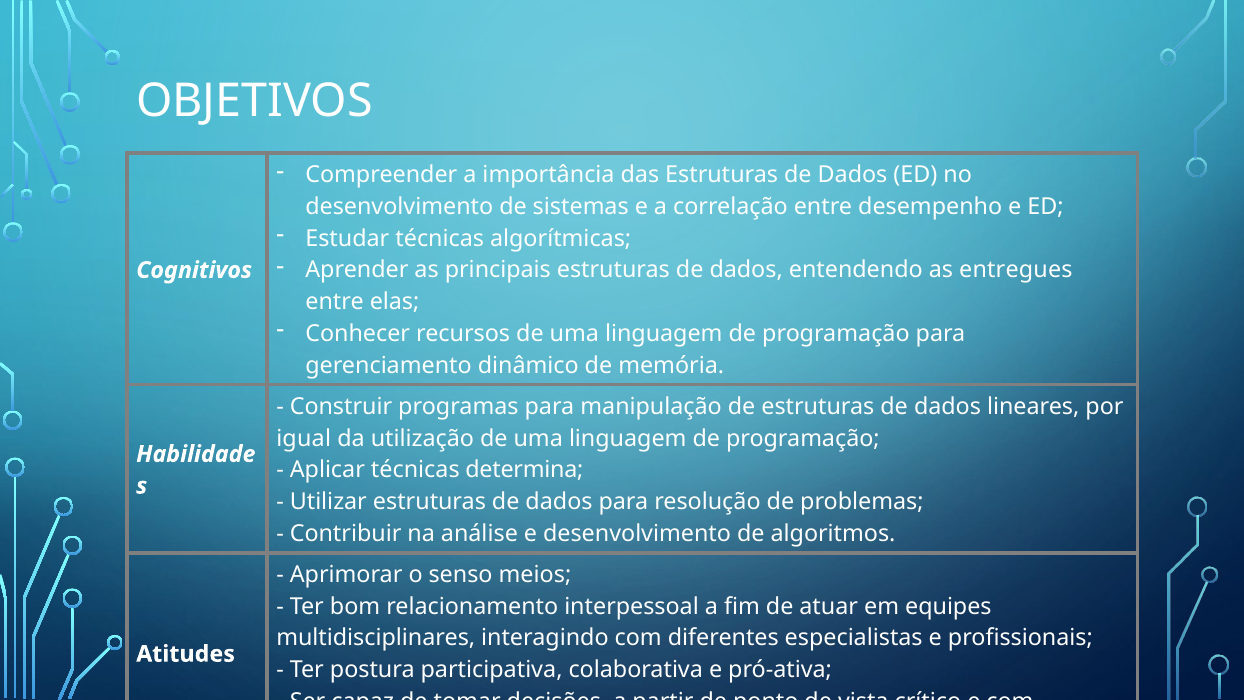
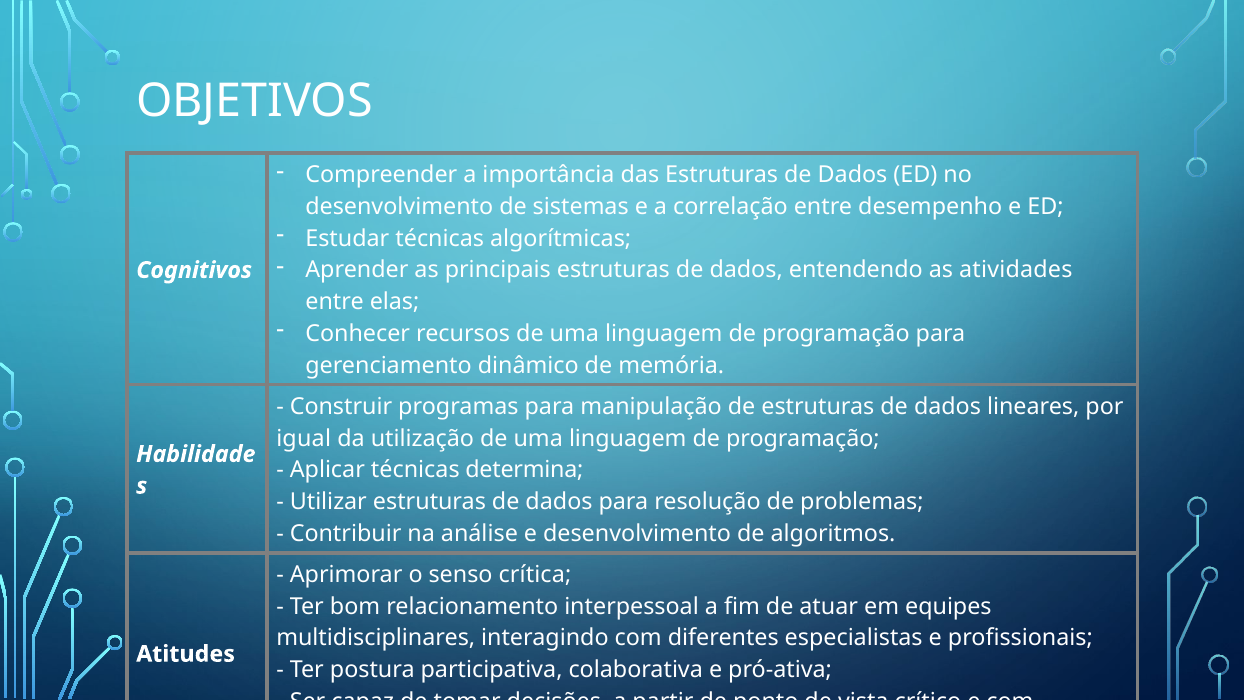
entregues: entregues -> atividades
meios: meios -> crítica
